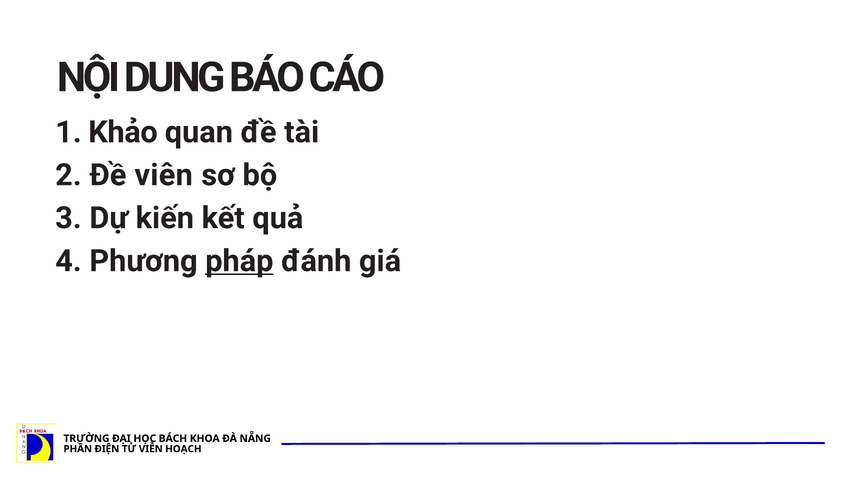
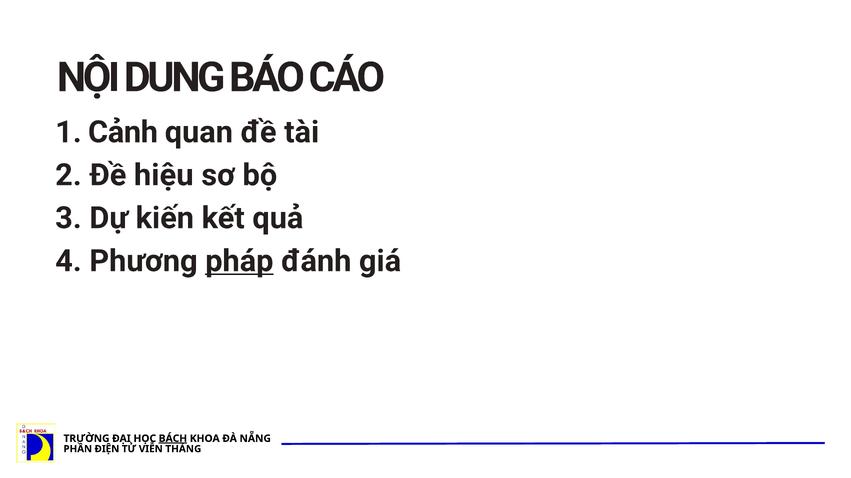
Khảo: Khảo -> Cảnh
viên: viên -> hiệu
BÁCH underline: none -> present
HOẠCH: HOẠCH -> THÁNG
